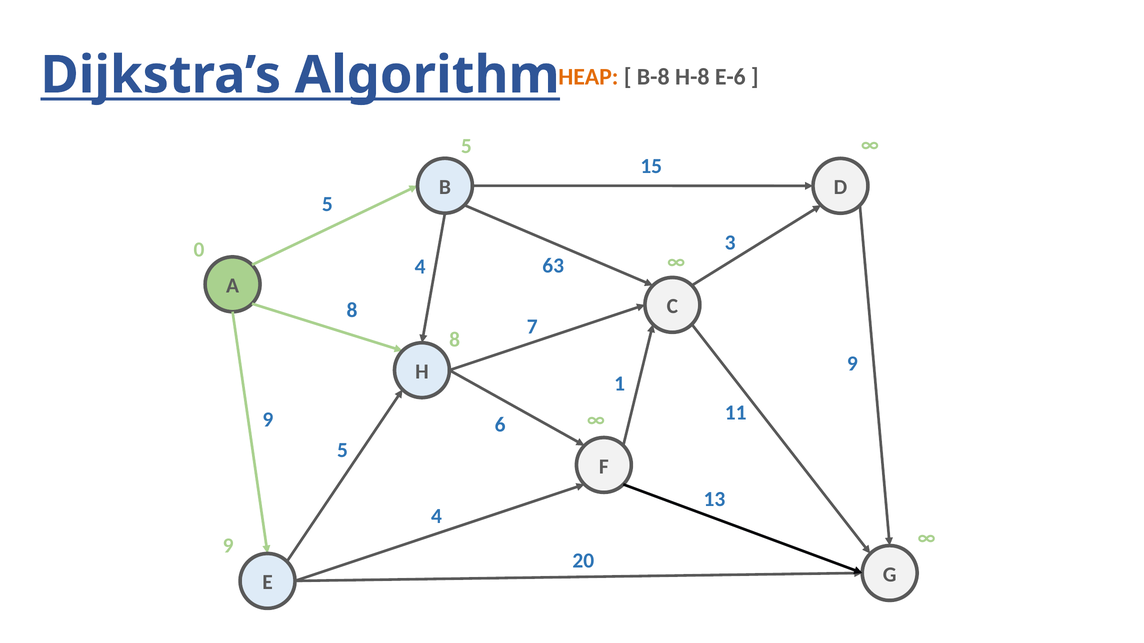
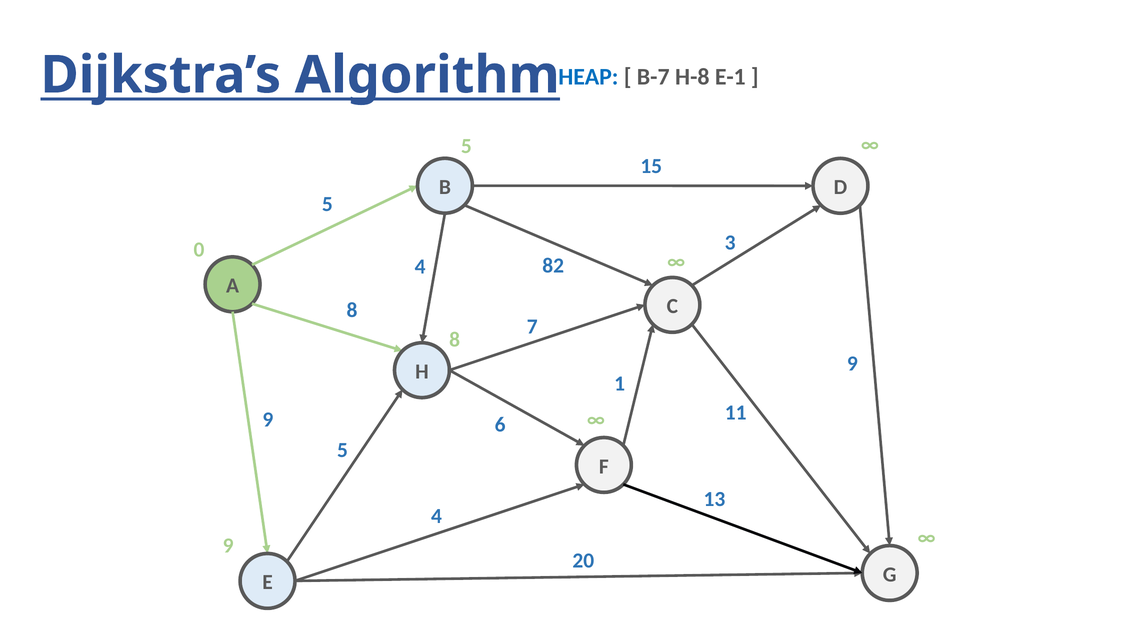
HEAP colour: orange -> blue
B-8: B-8 -> B-7
E-6: E-6 -> E-1
63: 63 -> 82
